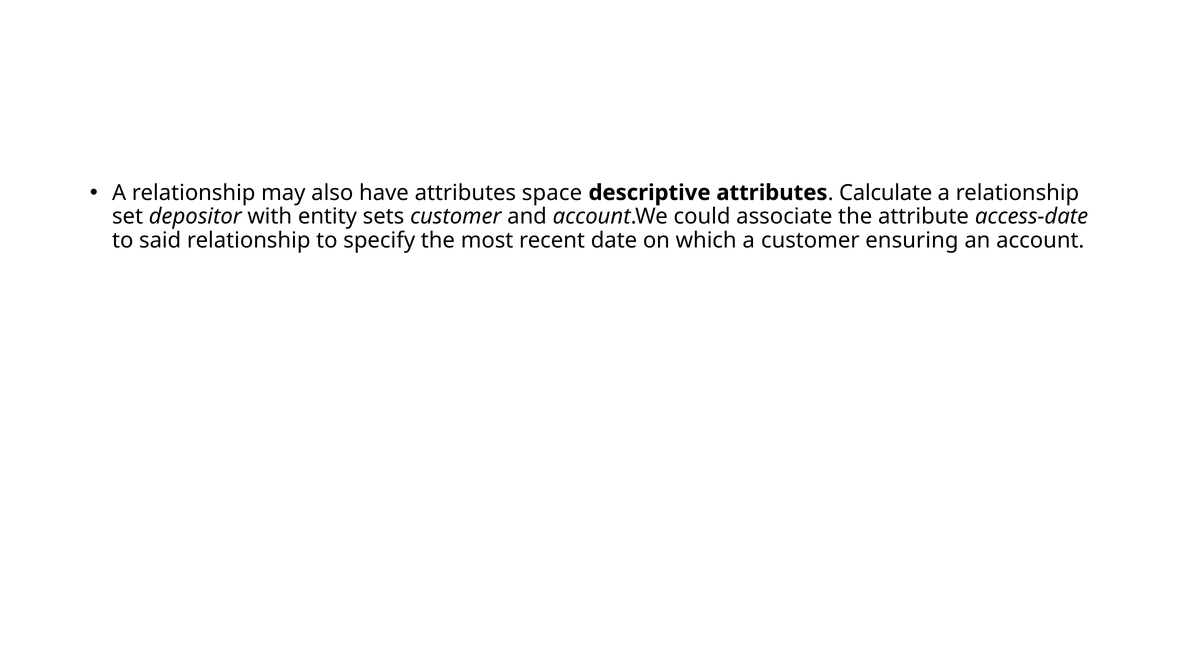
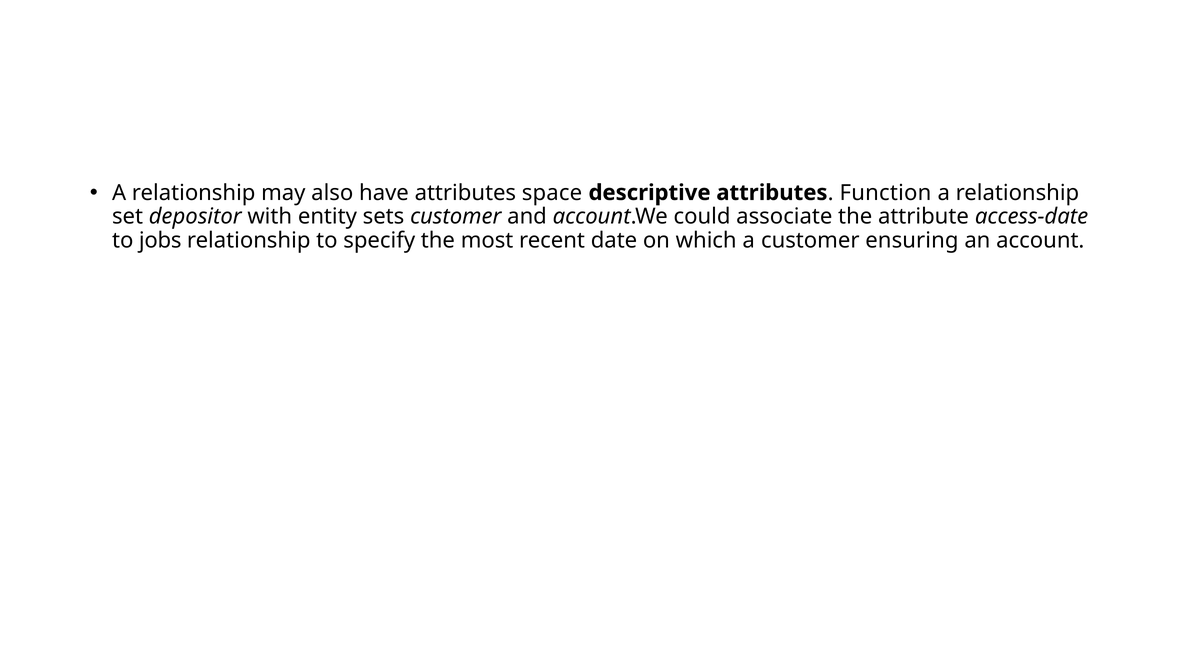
Calculate: Calculate -> Function
said: said -> jobs
